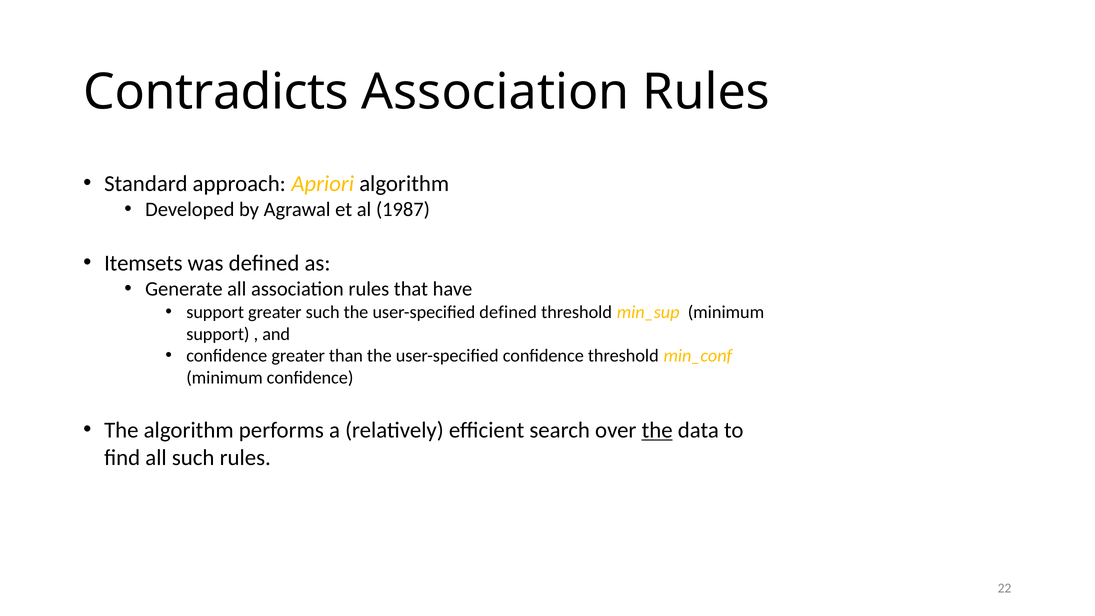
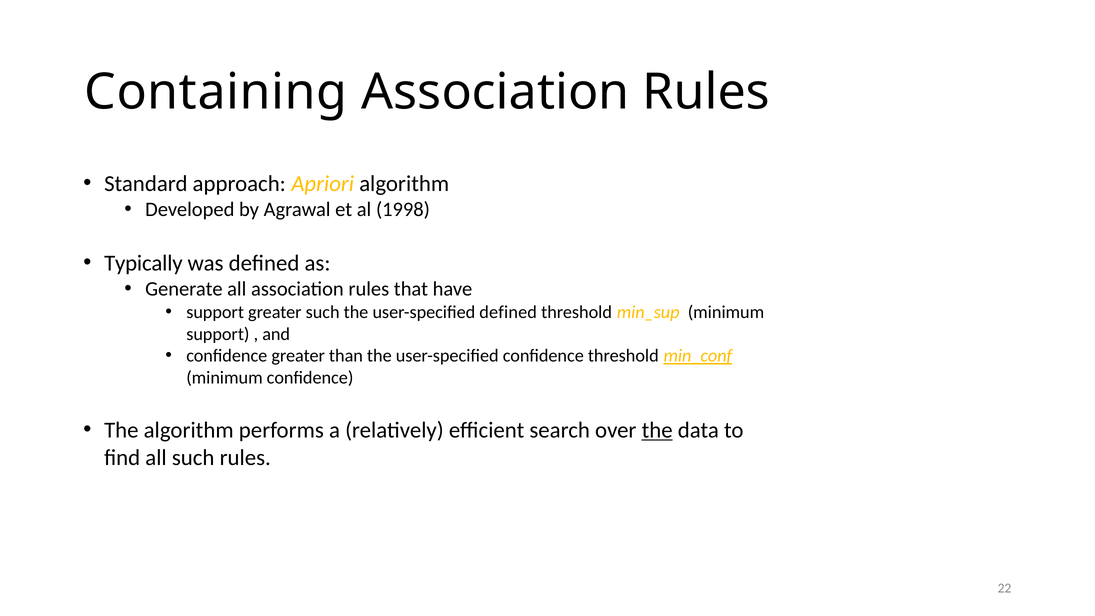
Contradicts: Contradicts -> Containing
1987: 1987 -> 1998
Itemsets: Itemsets -> Typically
min_conf underline: none -> present
